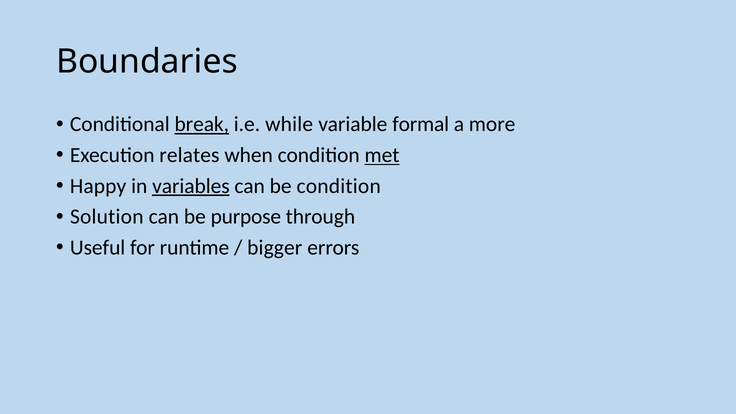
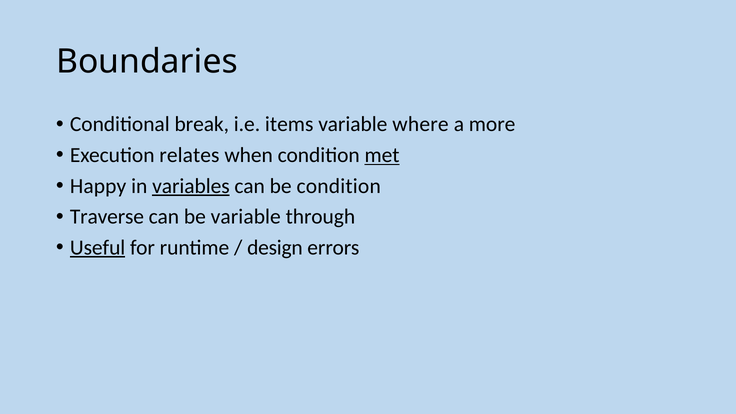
break underline: present -> none
while: while -> items
formal: formal -> where
Solution: Solution -> Traverse
be purpose: purpose -> variable
Useful underline: none -> present
bigger: bigger -> design
